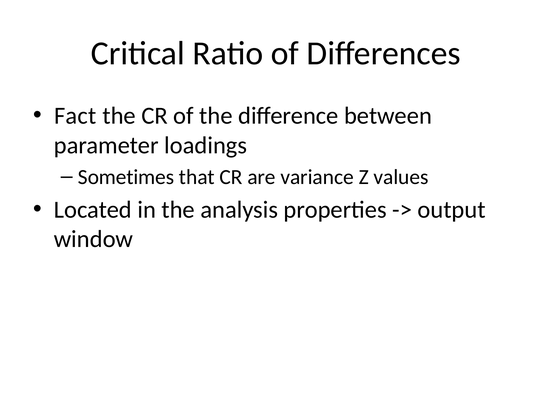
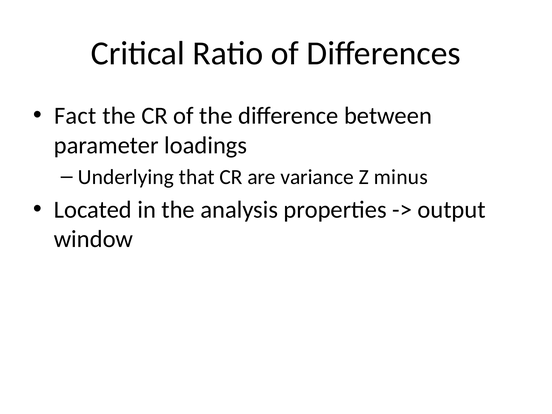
Sometimes: Sometimes -> Underlying
values: values -> minus
